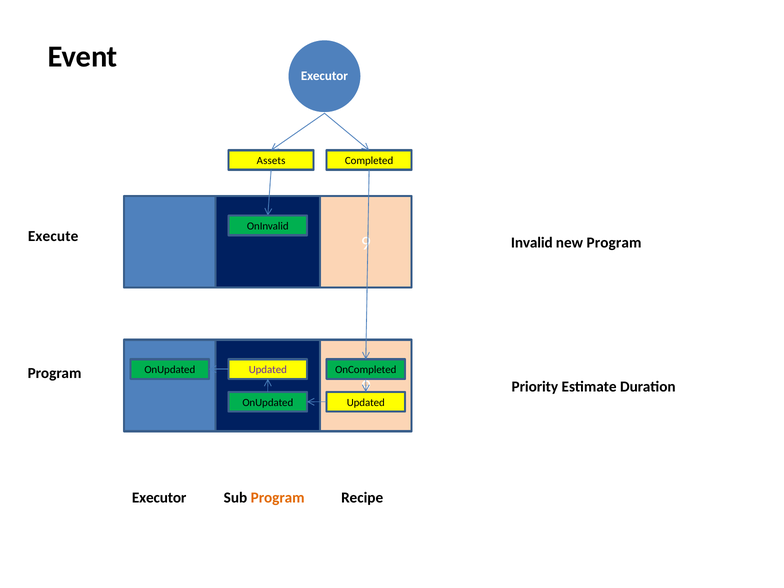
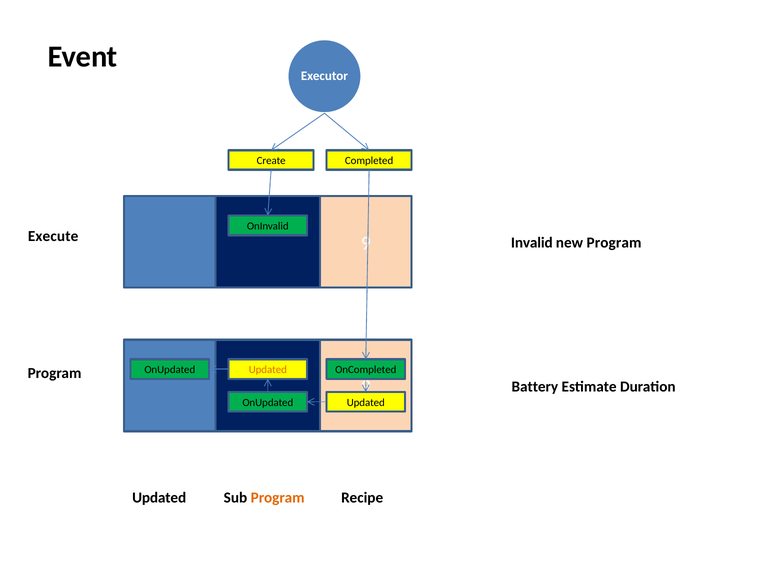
Assets: Assets -> Create
Updated at (268, 370) colour: purple -> orange
Priority: Priority -> Battery
Executor at (159, 498): Executor -> Updated
